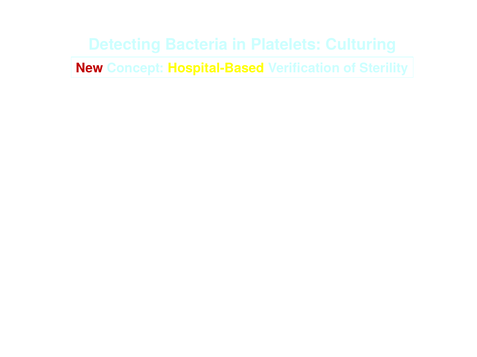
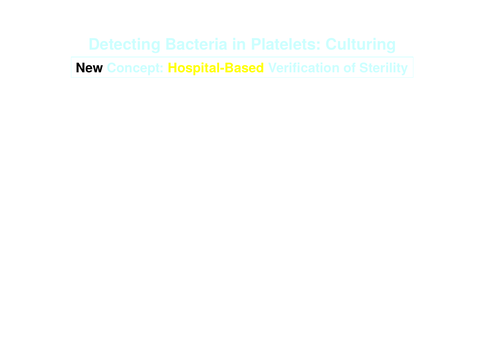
New colour: red -> black
